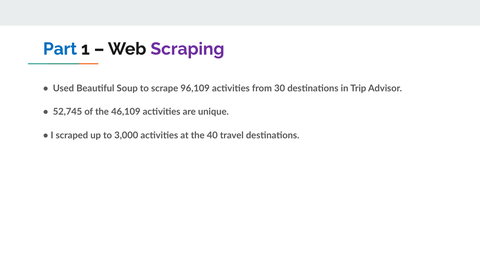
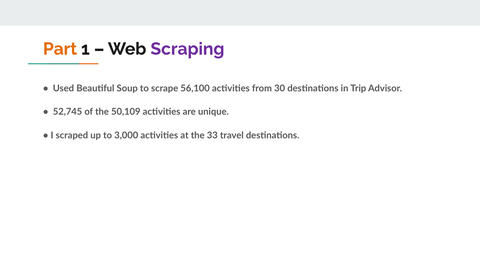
Part colour: blue -> orange
96,109: 96,109 -> 56,100
46,109: 46,109 -> 50,109
40: 40 -> 33
